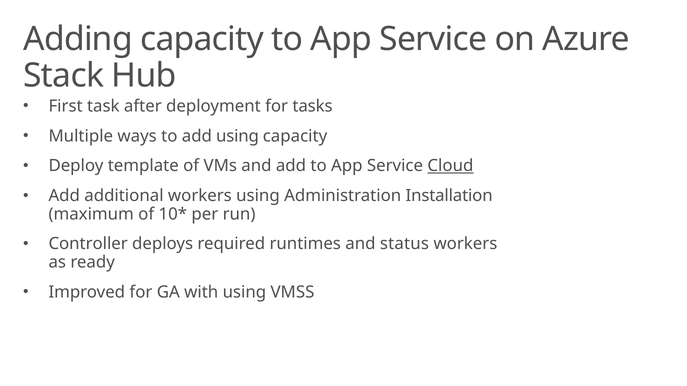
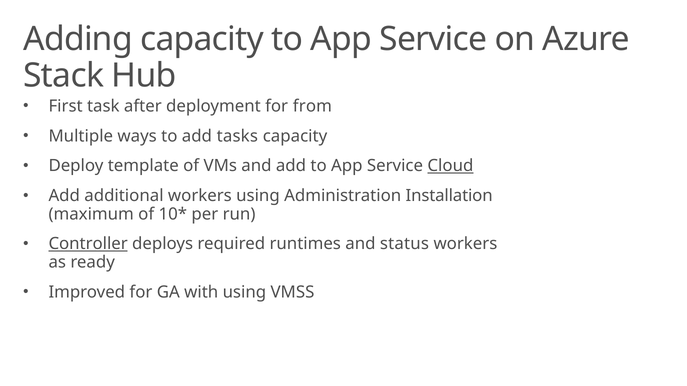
tasks: tasks -> from
add using: using -> tasks
Controller underline: none -> present
